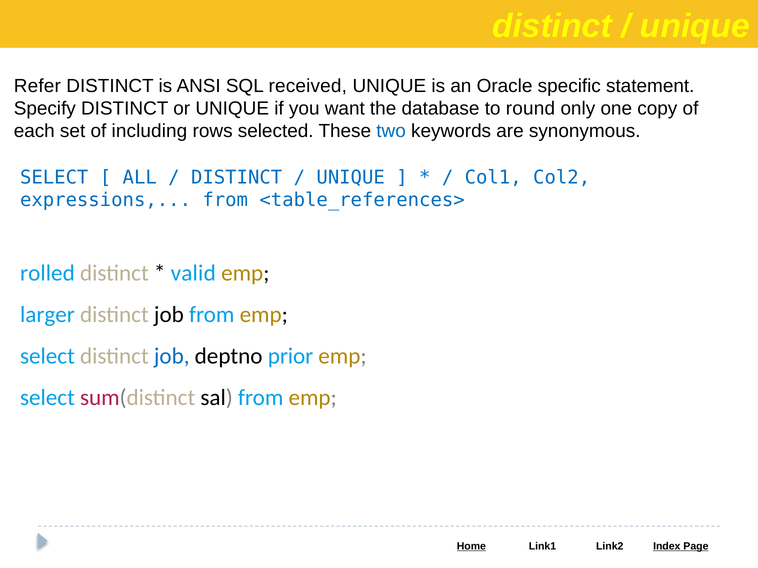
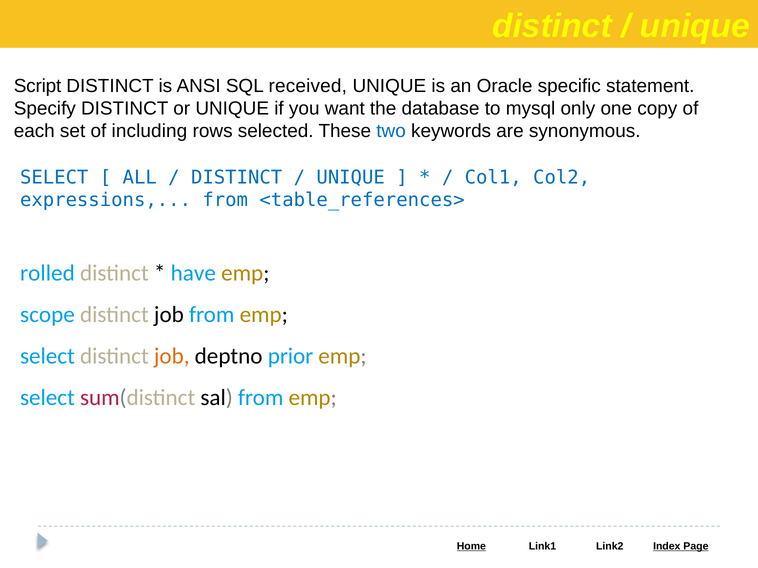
Refer: Refer -> Script
round: round -> mysql
valid: valid -> have
larger: larger -> scope
job at (172, 356) colour: blue -> orange
